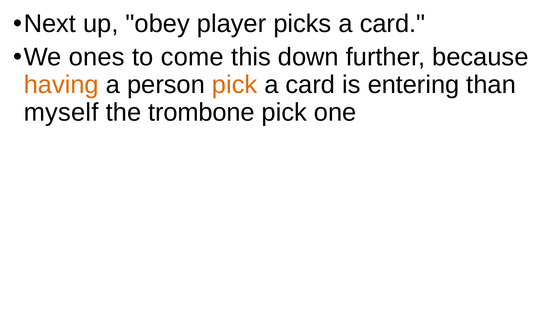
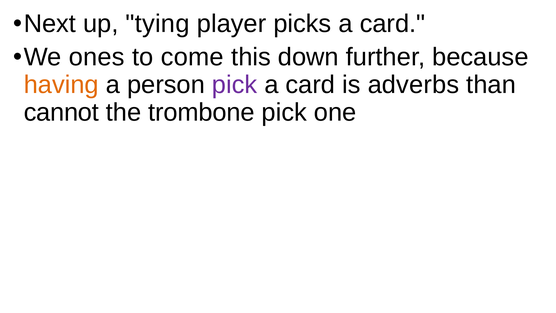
obey: obey -> tying
pick at (235, 85) colour: orange -> purple
entering: entering -> adverbs
myself: myself -> cannot
